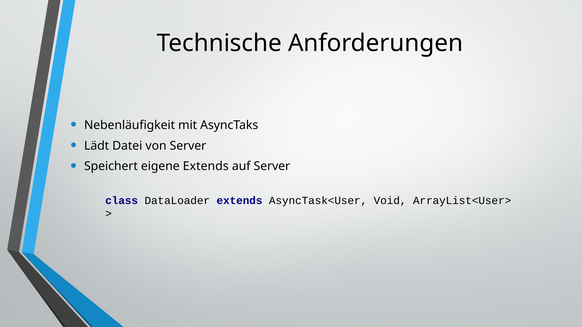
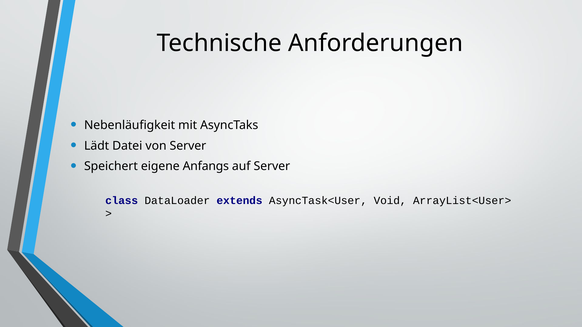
eigene Extends: Extends -> Anfangs
